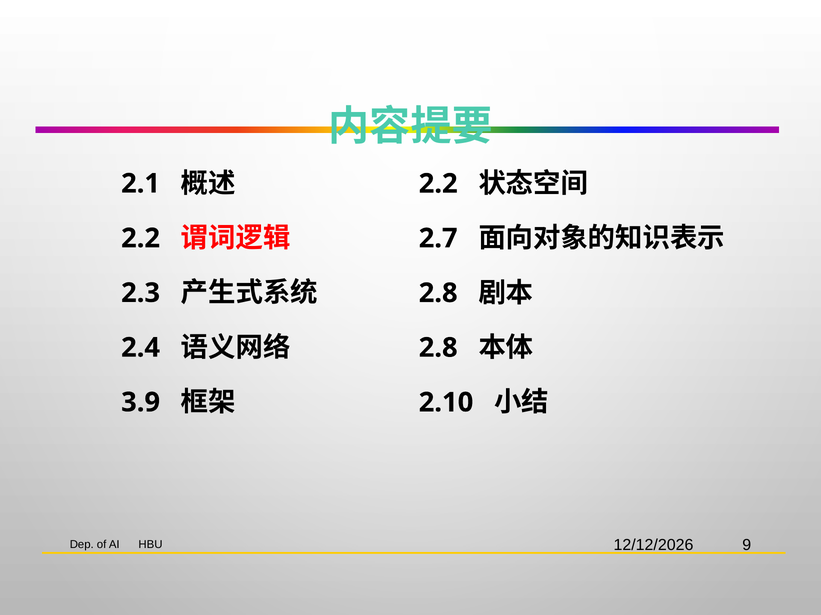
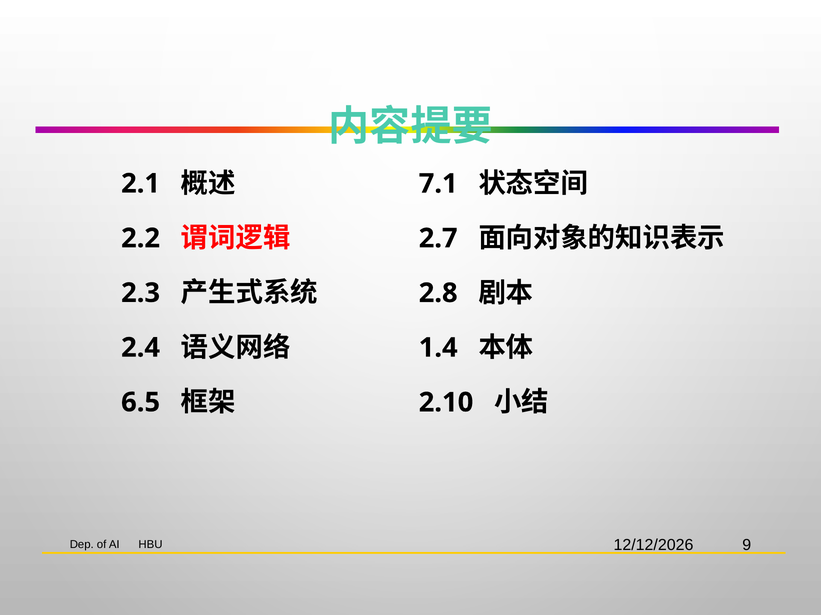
2.2 at (438, 184): 2.2 -> 7.1
2.8 at (438, 348): 2.8 -> 1.4
3.9: 3.9 -> 6.5
